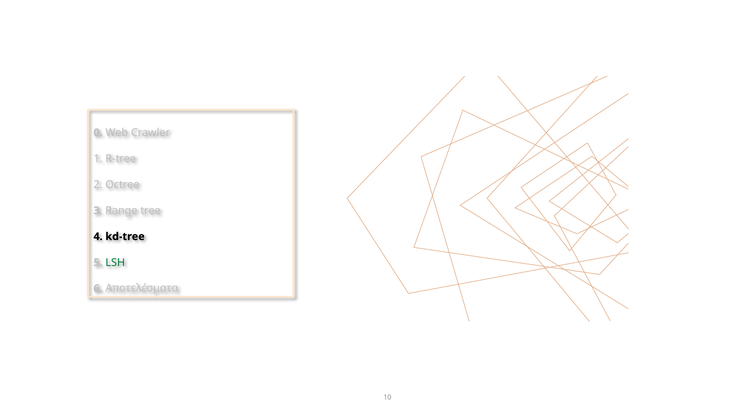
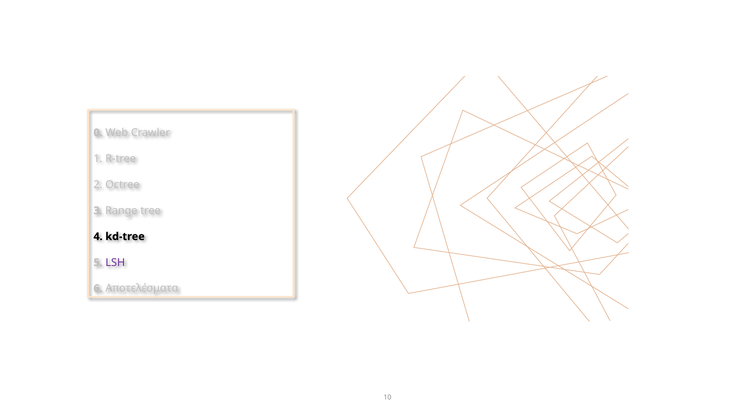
LSH colour: green -> purple
